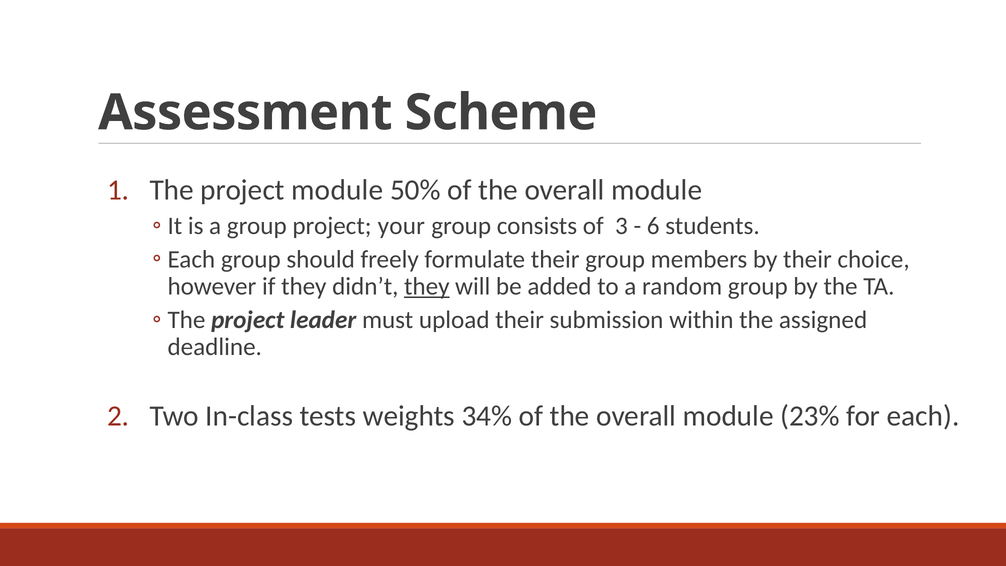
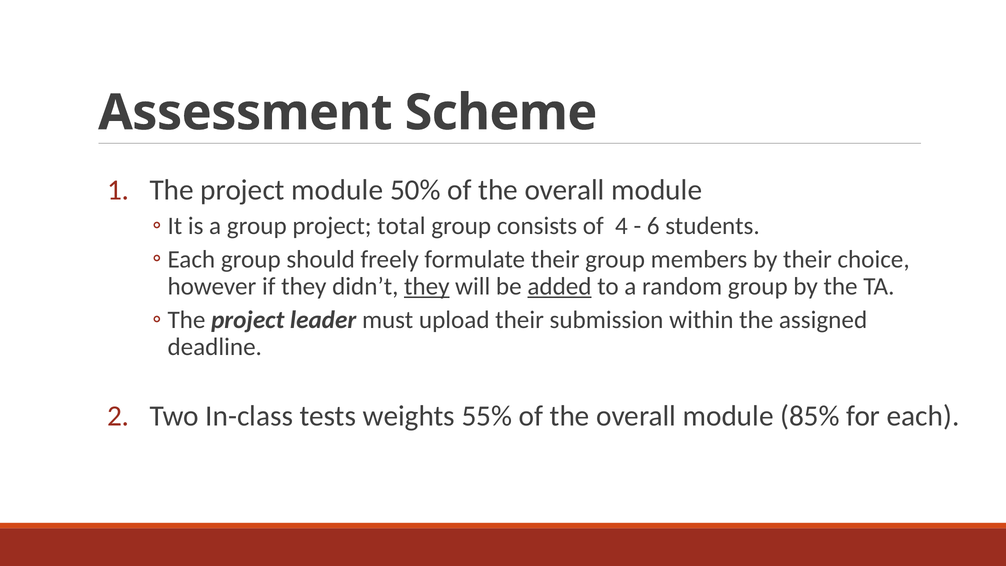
your: your -> total
3: 3 -> 4
added underline: none -> present
34%: 34% -> 55%
23%: 23% -> 85%
